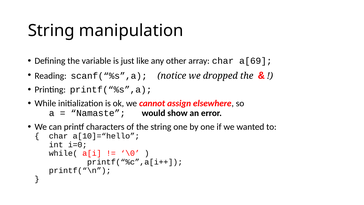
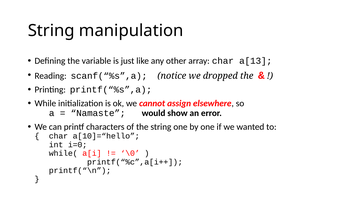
a[69: a[69 -> a[13
